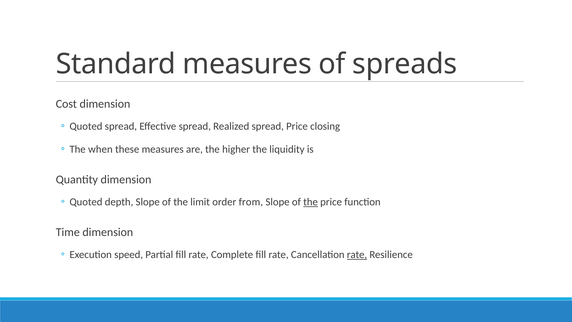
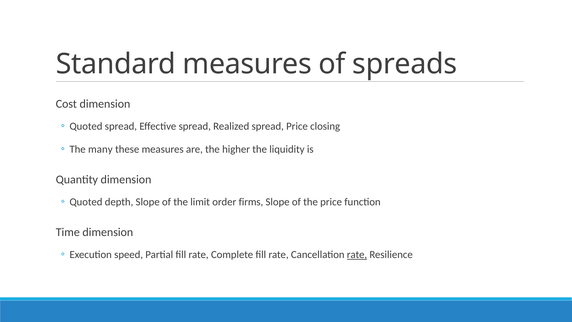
when: when -> many
from: from -> firms
the at (311, 202) underline: present -> none
